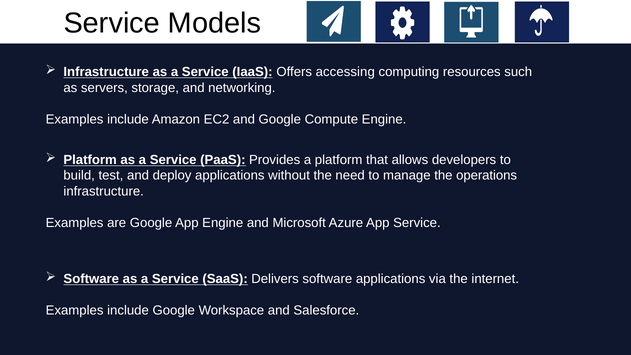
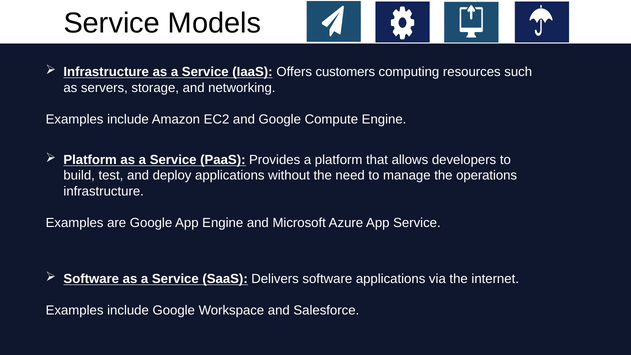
accessing: accessing -> customers
